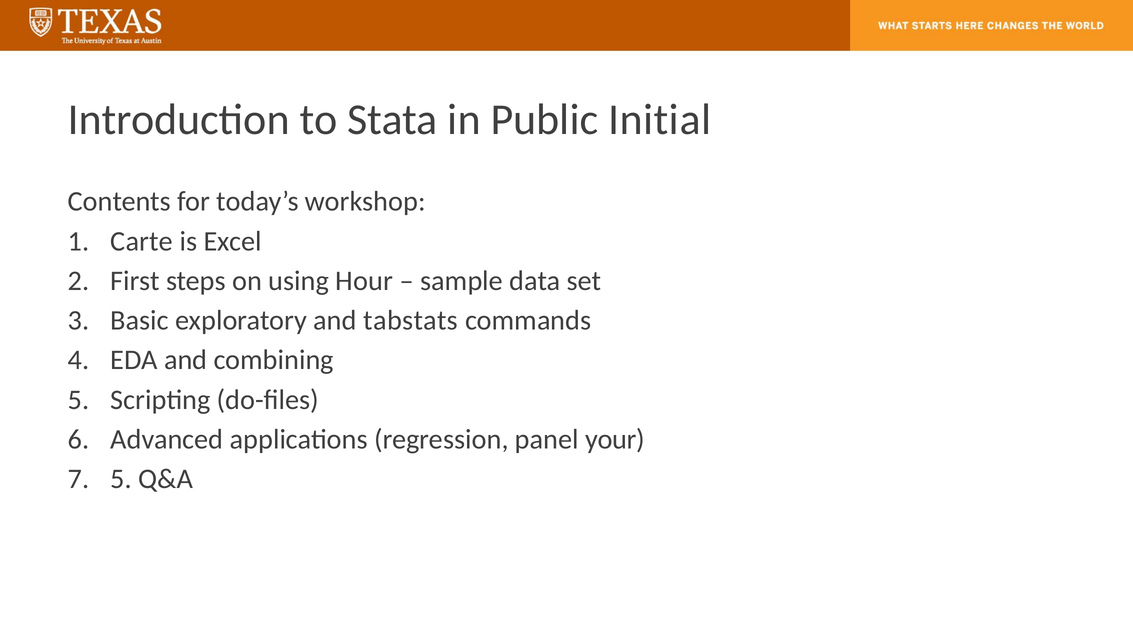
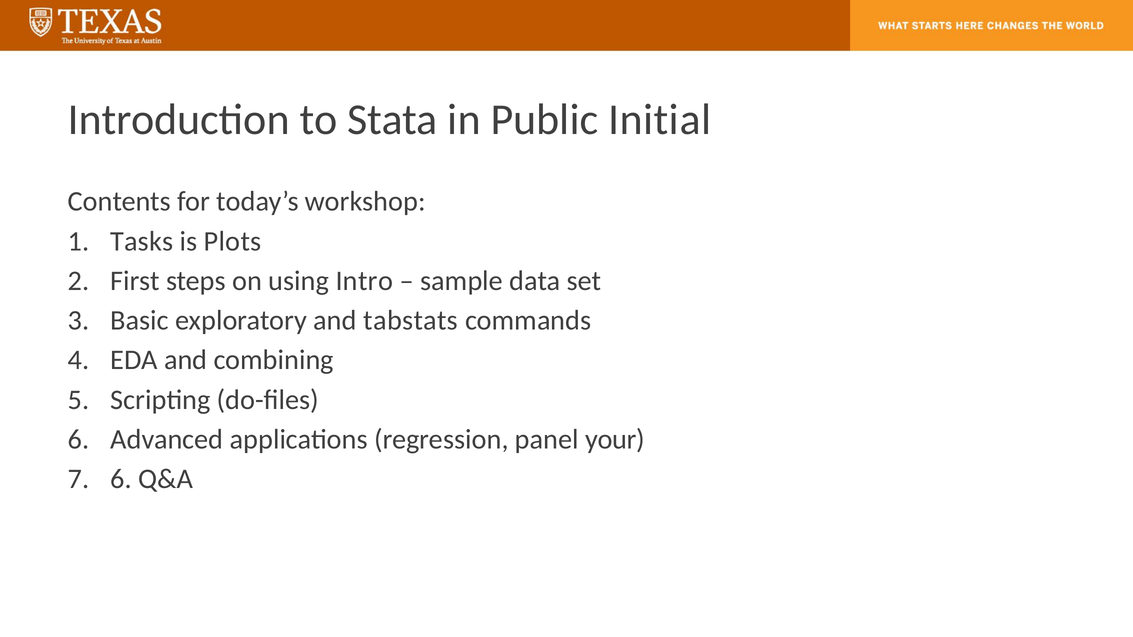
Carte: Carte -> Tasks
Excel: Excel -> Plots
Hour: Hour -> Intro
7 5: 5 -> 6
